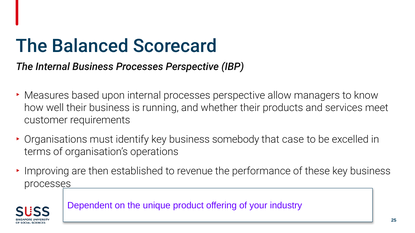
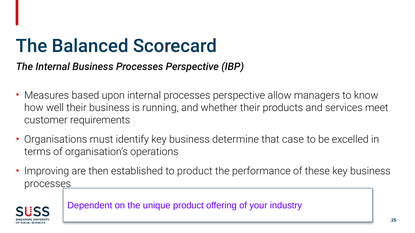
somebody: somebody -> determine
to revenue: revenue -> product
